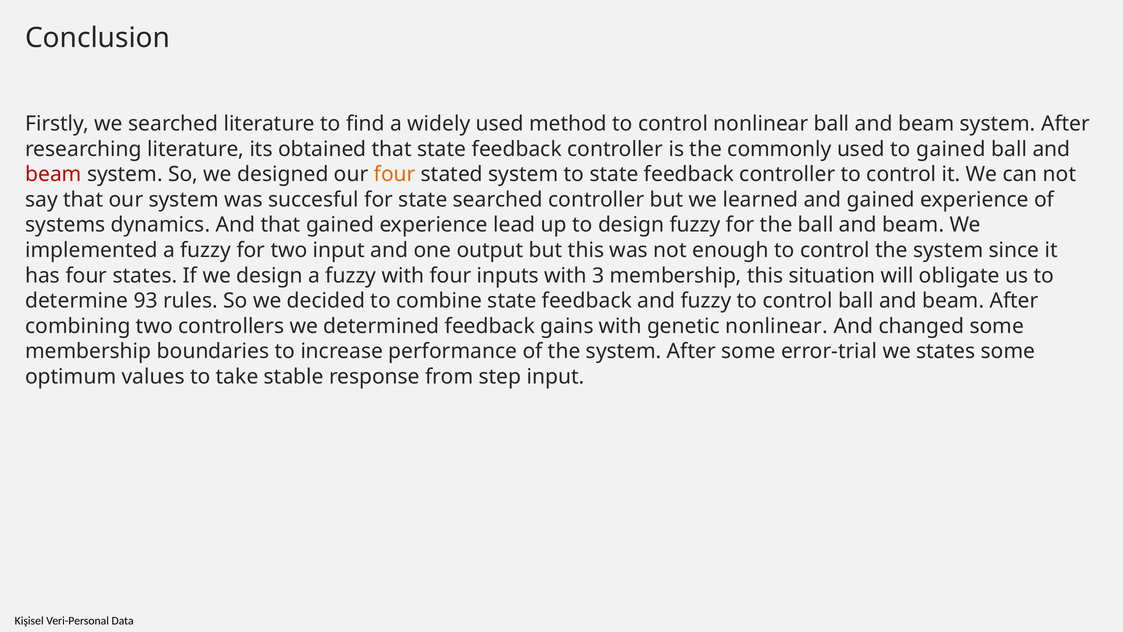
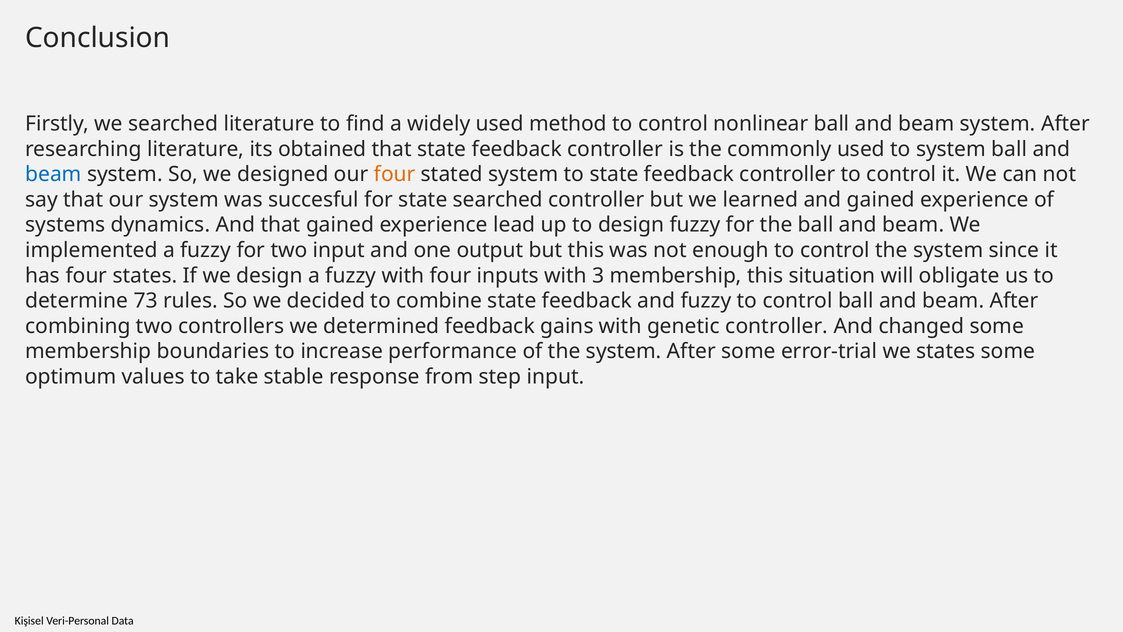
to gained: gained -> system
beam at (53, 174) colour: red -> blue
93: 93 -> 73
genetic nonlinear: nonlinear -> controller
